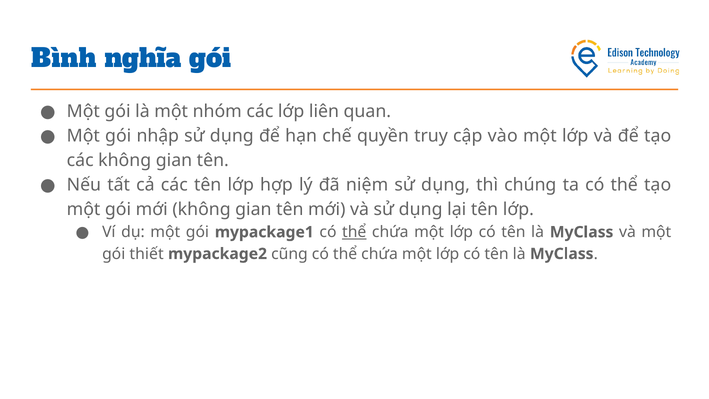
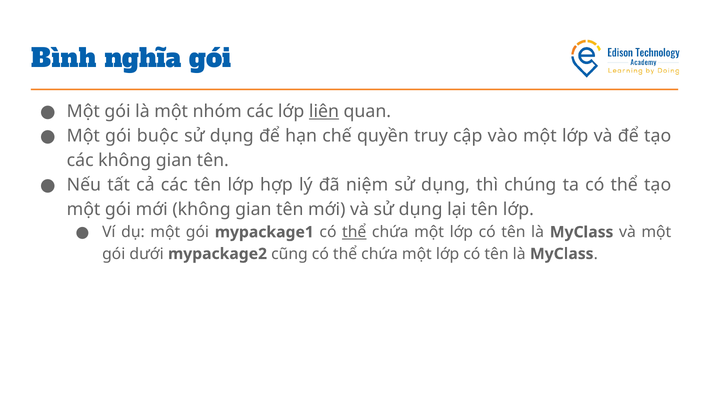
liên underline: none -> present
nhập: nhập -> buộc
thiết: thiết -> dưới
